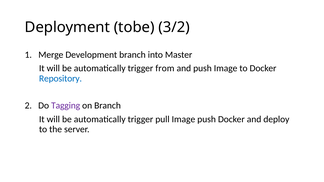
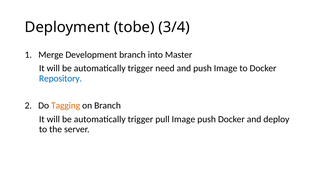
3/2: 3/2 -> 3/4
from: from -> need
Tagging colour: purple -> orange
